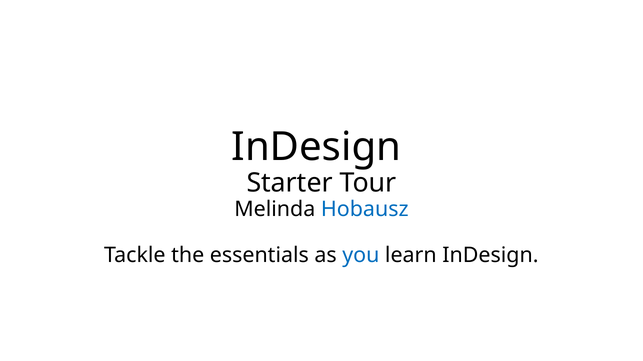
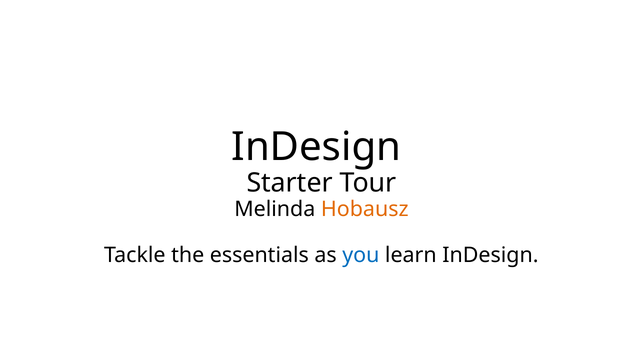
Hobausz colour: blue -> orange
